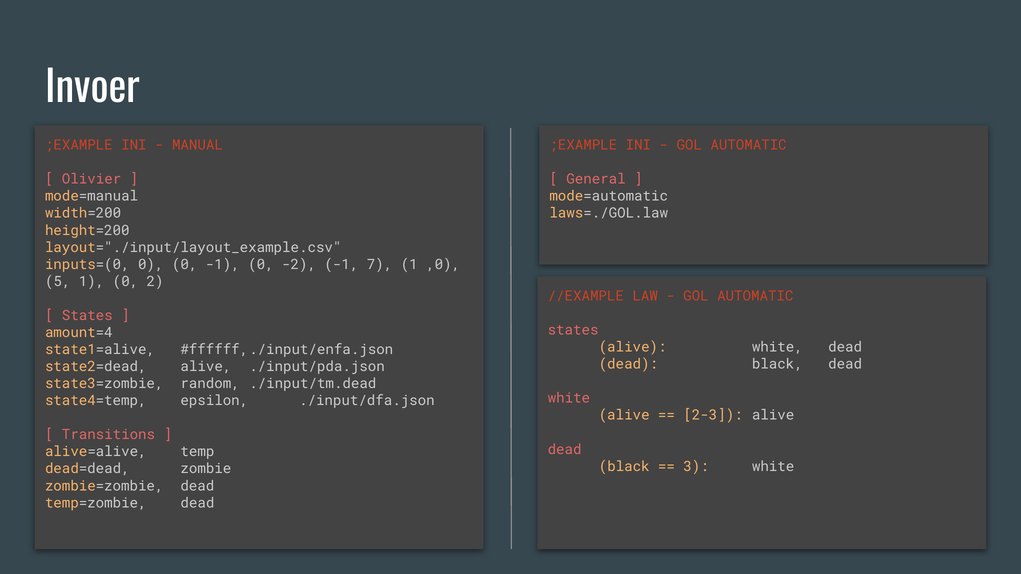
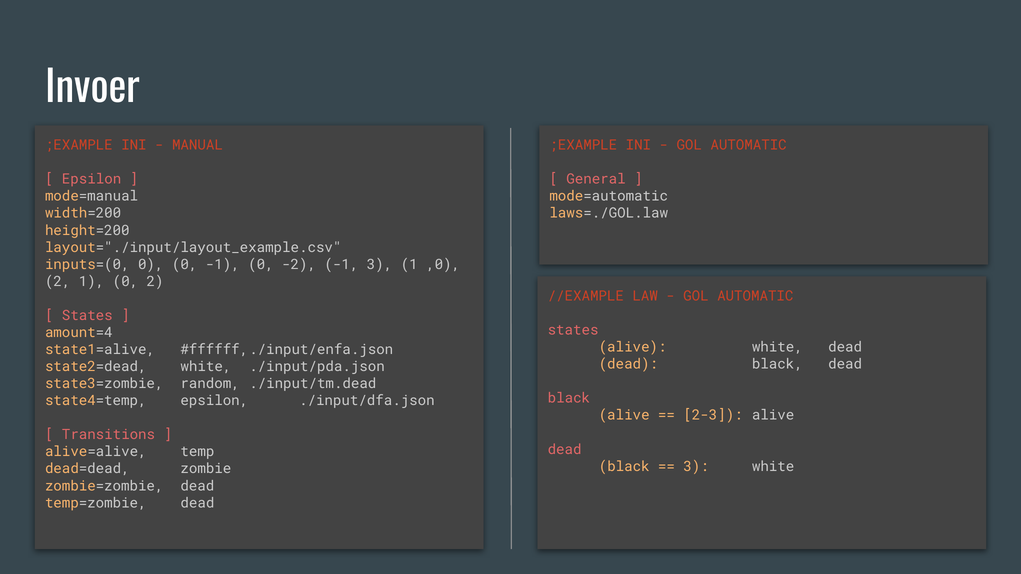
Olivier at (92, 179): Olivier -> Epsilon
-1 7: 7 -> 3
5 at (58, 282): 5 -> 2
state2=dead alive: alive -> white
white at (569, 398): white -> black
